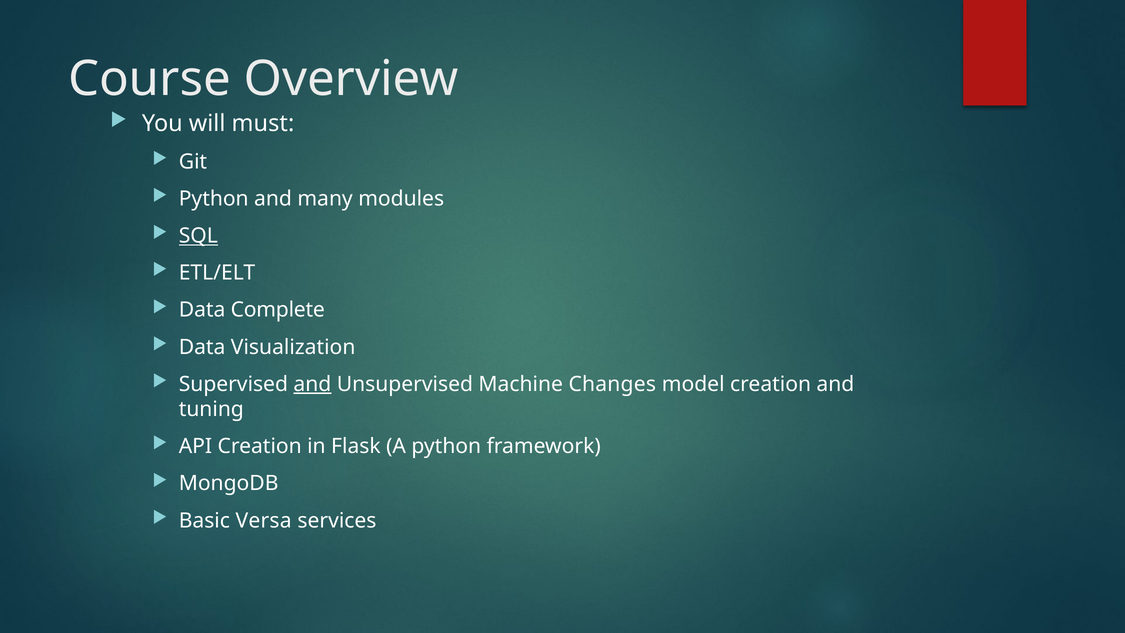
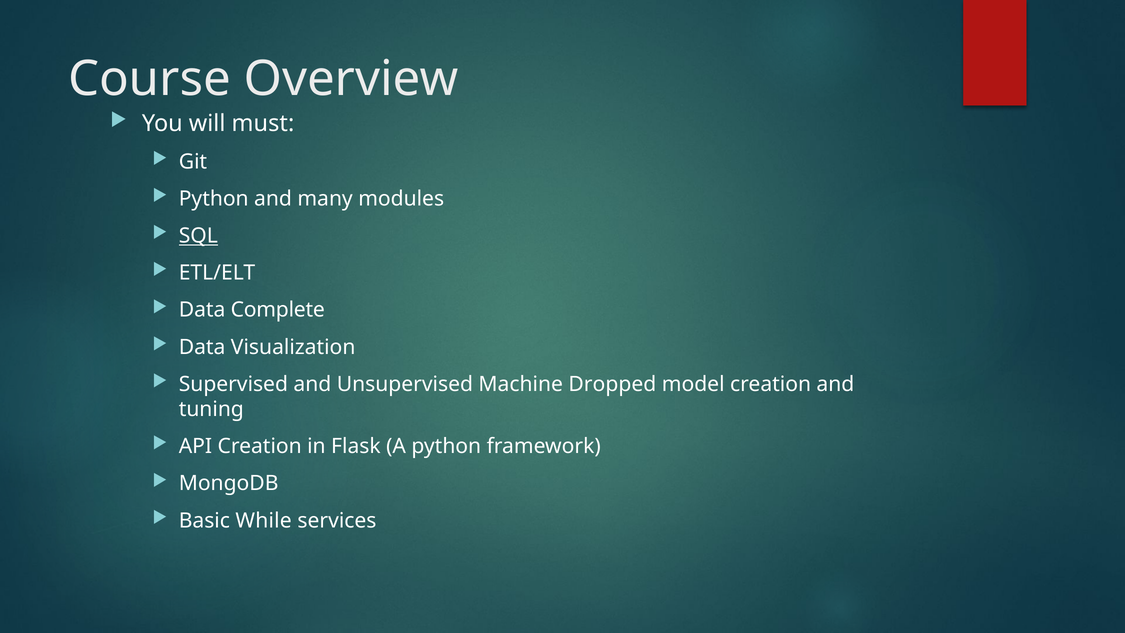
and at (312, 384) underline: present -> none
Changes: Changes -> Dropped
Versa: Versa -> While
